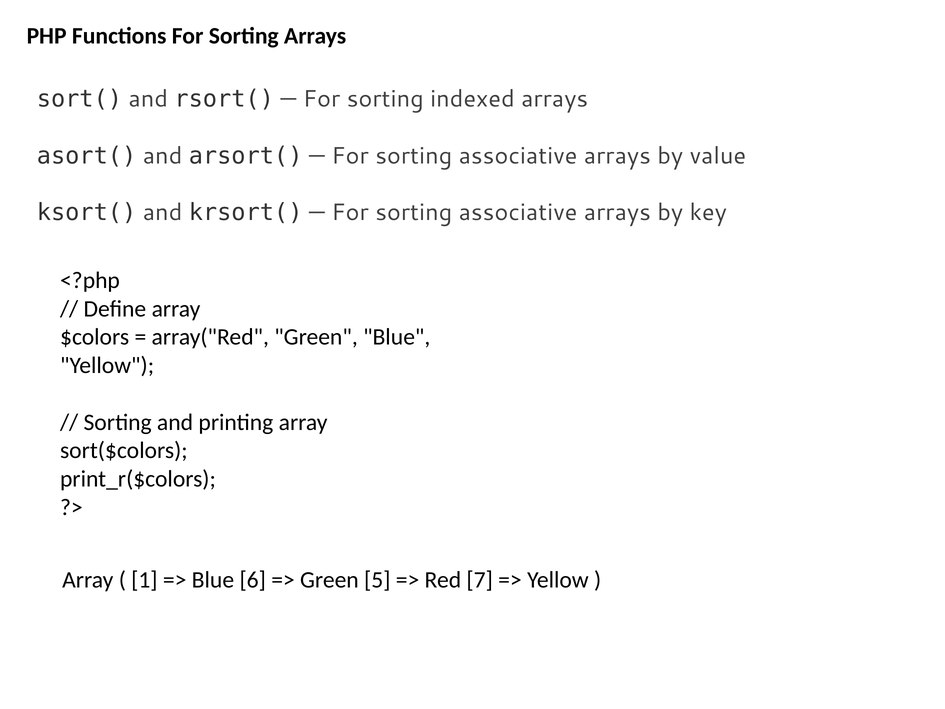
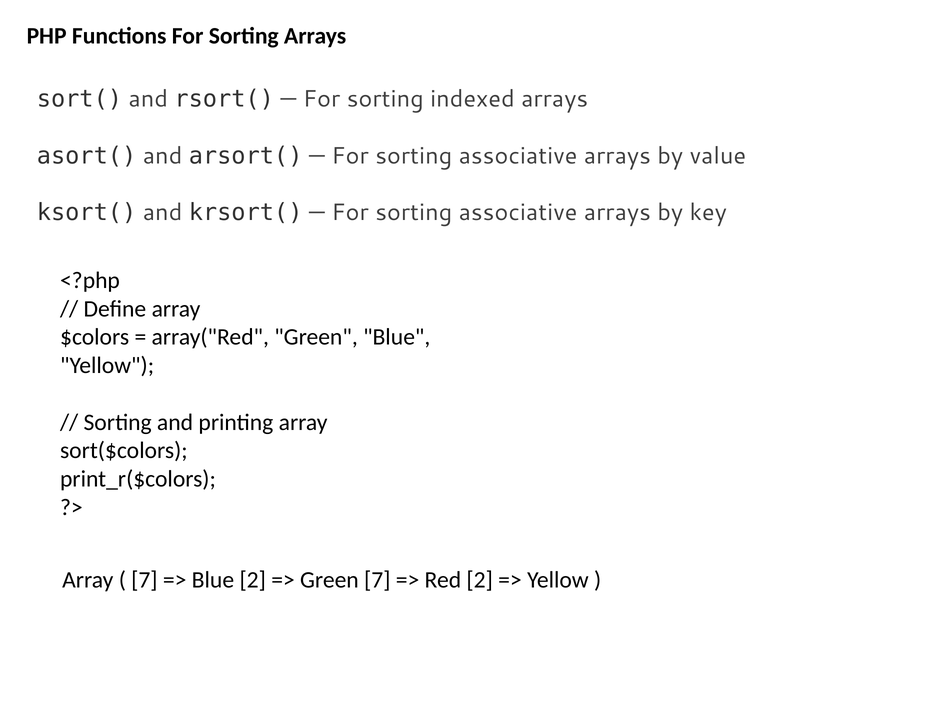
1 at (144, 580): 1 -> 7
Blue 6: 6 -> 2
Green 5: 5 -> 7
Red 7: 7 -> 2
